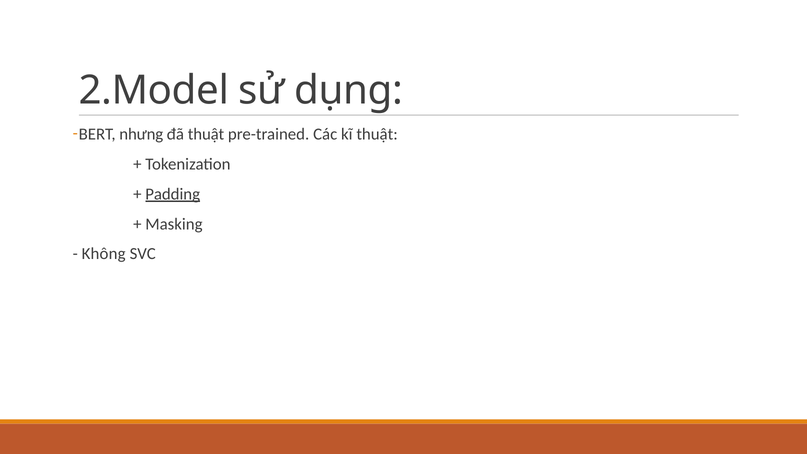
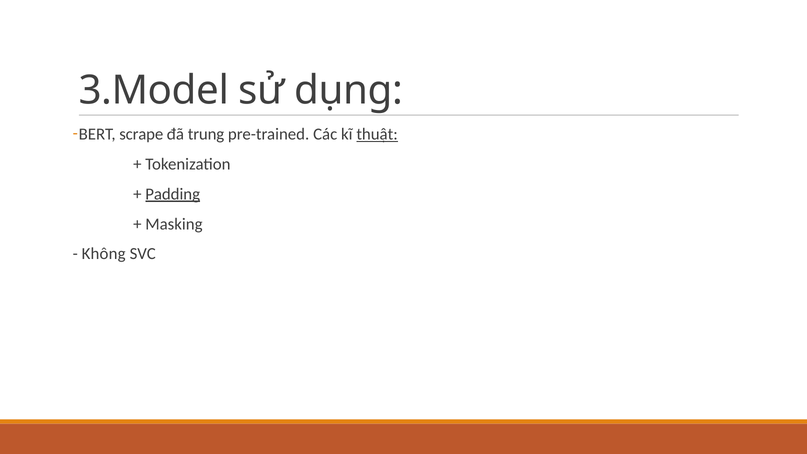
2.Model: 2.Model -> 3.Model
nhưng: nhưng -> scrape
đã thuật: thuật -> trung
thuật at (377, 134) underline: none -> present
